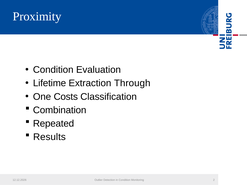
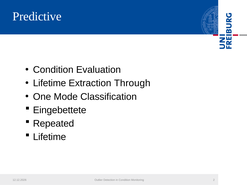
Proximity: Proximity -> Predictive
Costs: Costs -> Mode
Combination: Combination -> Eingebettete
Results at (49, 137): Results -> Lifetime
